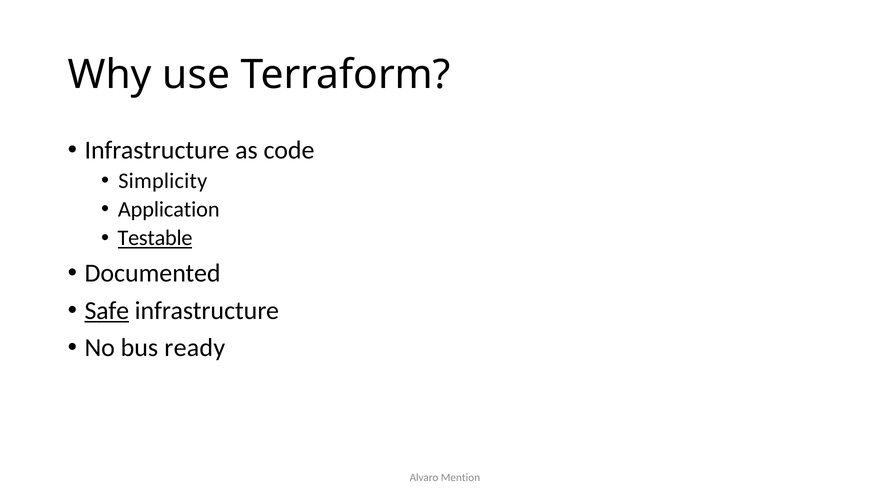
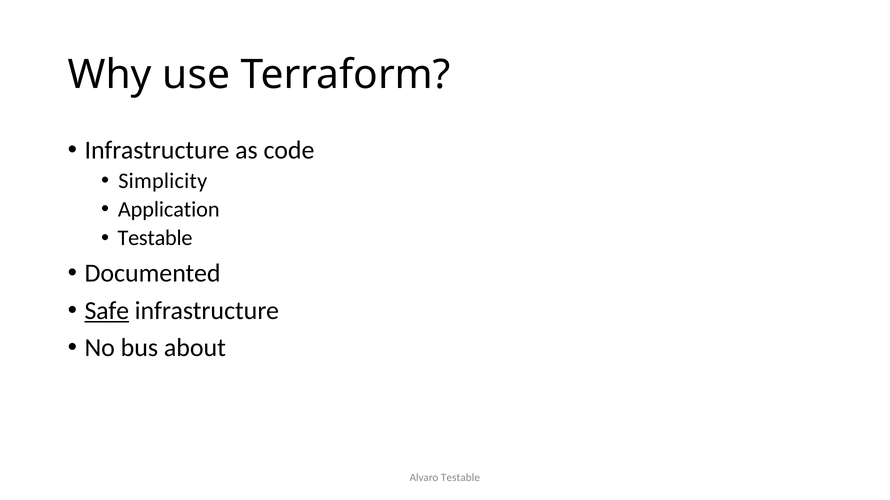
Testable at (155, 238) underline: present -> none
ready: ready -> about
Alvaro Mention: Mention -> Testable
